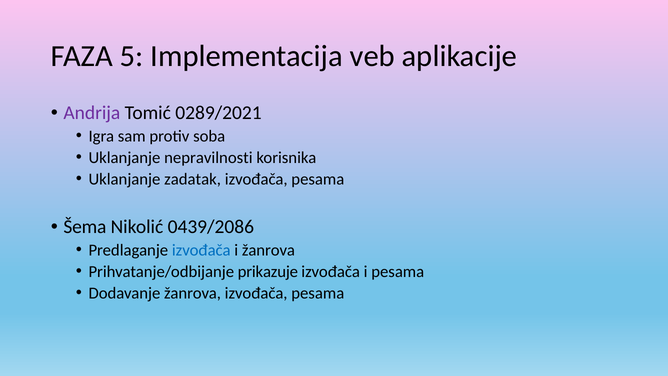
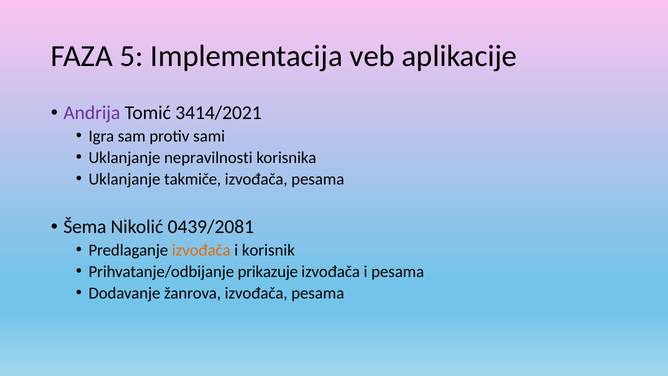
0289/2021: 0289/2021 -> 3414/2021
soba: soba -> sami
zadatak: zadatak -> takmiče
0439/2086: 0439/2086 -> 0439/2081
izvođača at (201, 250) colour: blue -> orange
i žanrova: žanrova -> korisnik
